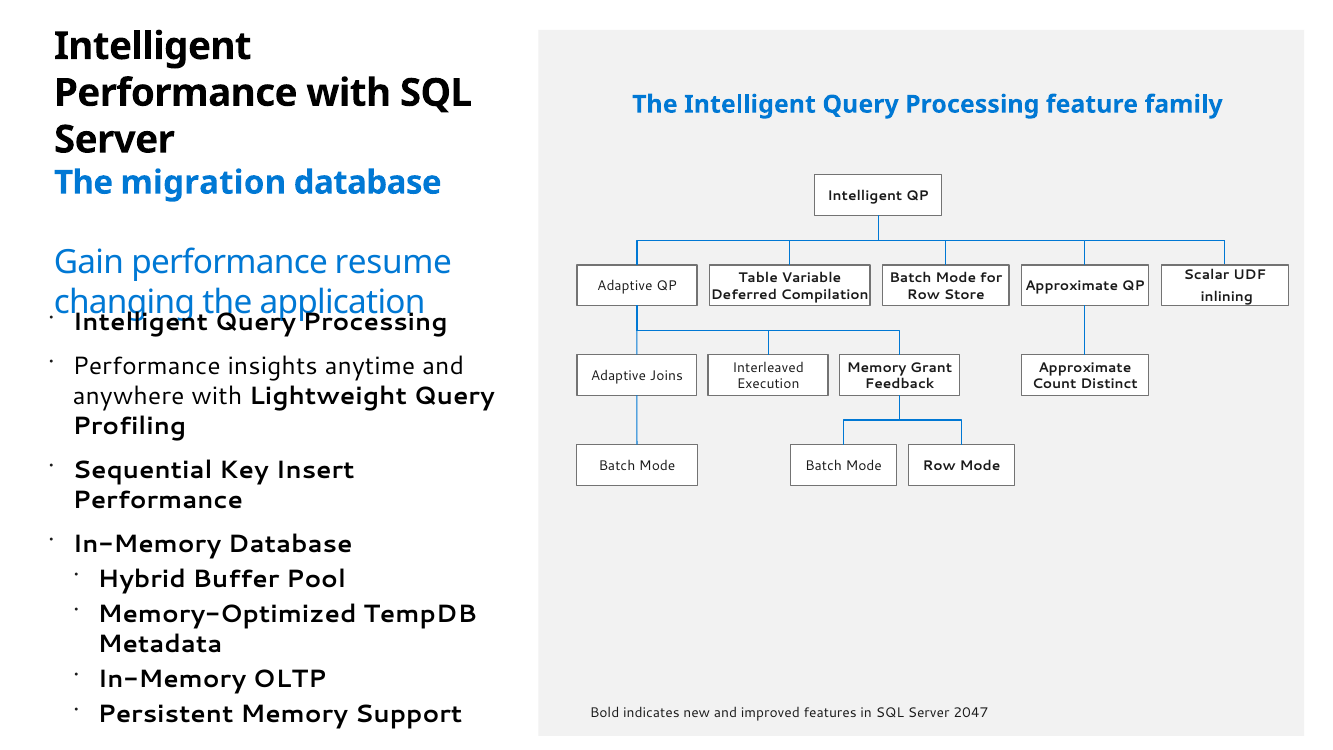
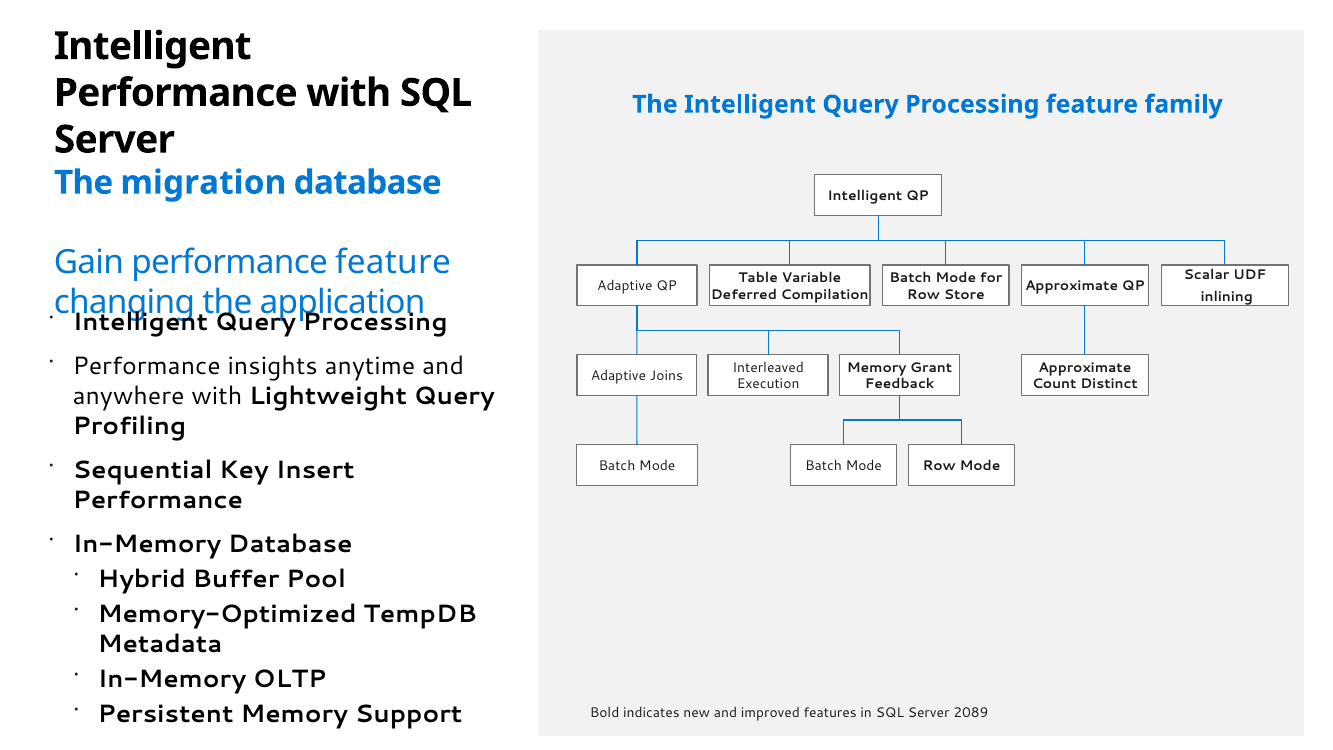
performance resume: resume -> feature
2047: 2047 -> 2089
